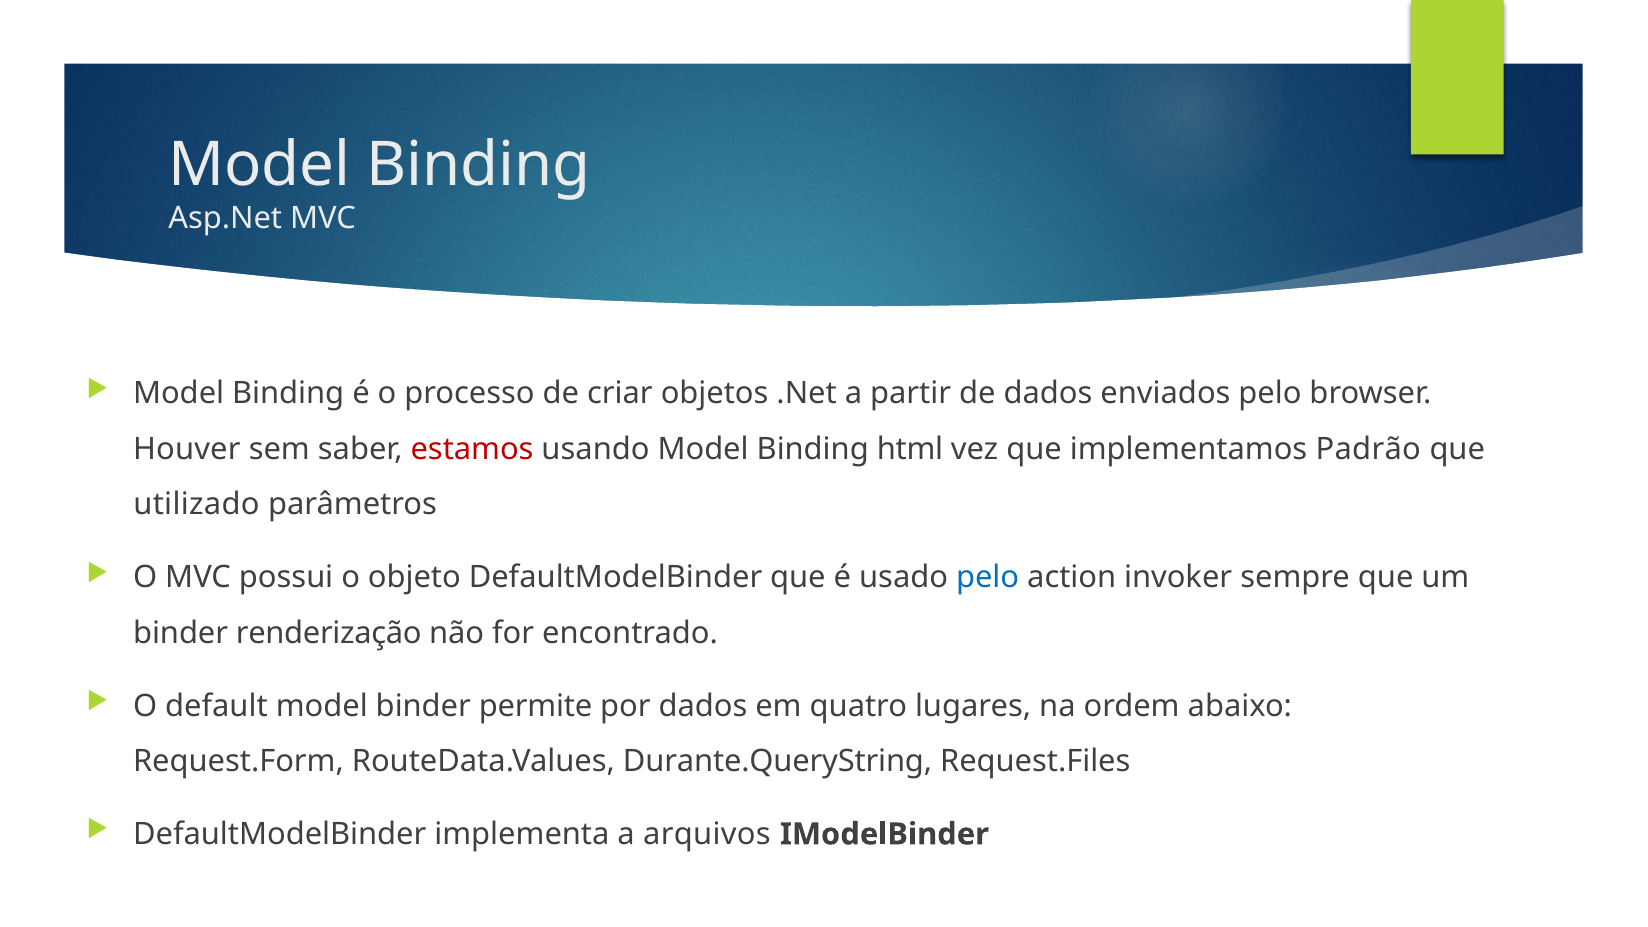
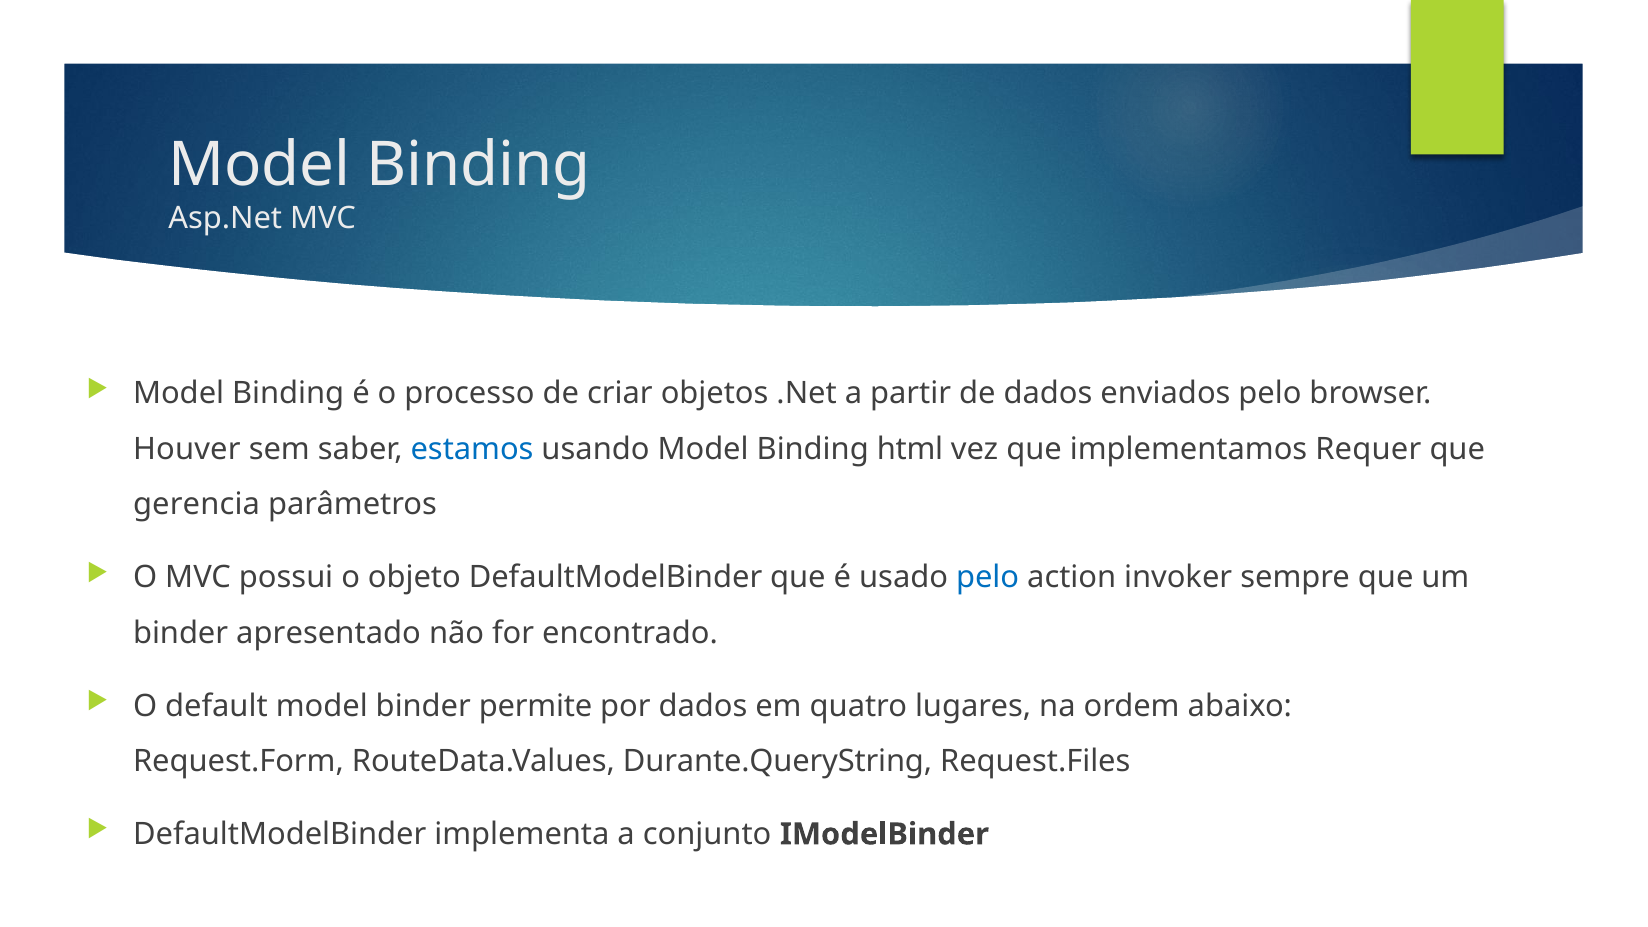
estamos colour: red -> blue
Padrão: Padrão -> Requer
utilizado: utilizado -> gerencia
renderização: renderização -> apresentado
arquivos: arquivos -> conjunto
